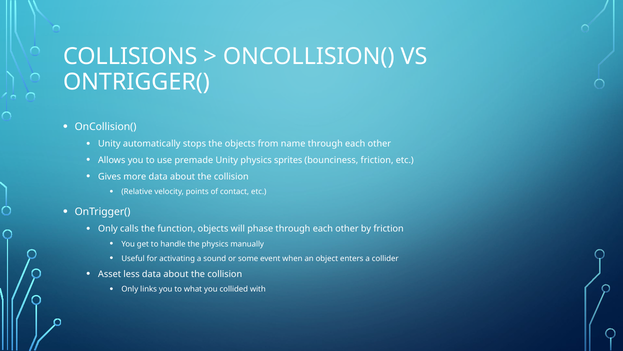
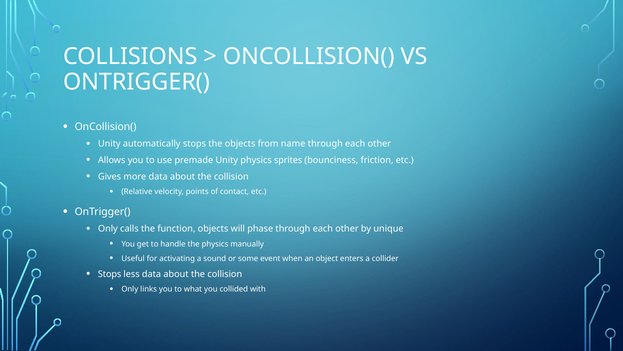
by friction: friction -> unique
Asset at (110, 274): Asset -> Stops
